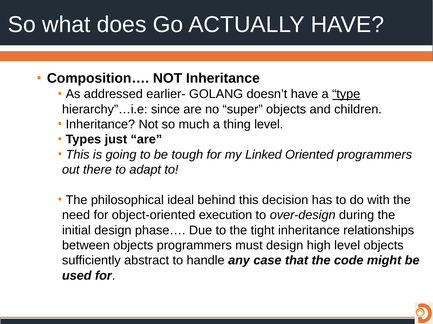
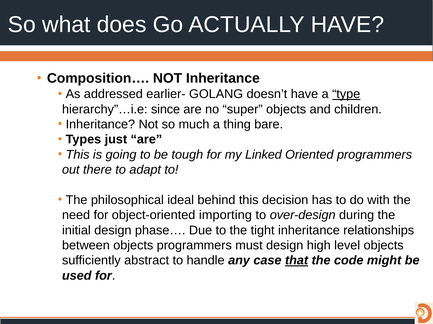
thing level: level -> bare
execution: execution -> importing
that underline: none -> present
